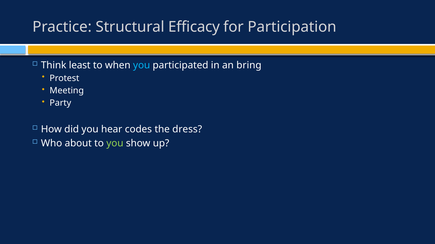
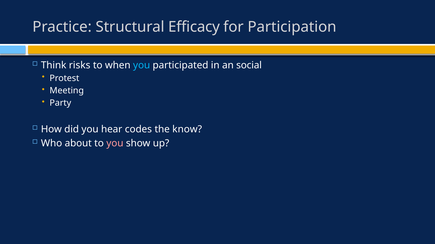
least: least -> risks
bring: bring -> social
dress: dress -> know
you at (115, 144) colour: light green -> pink
